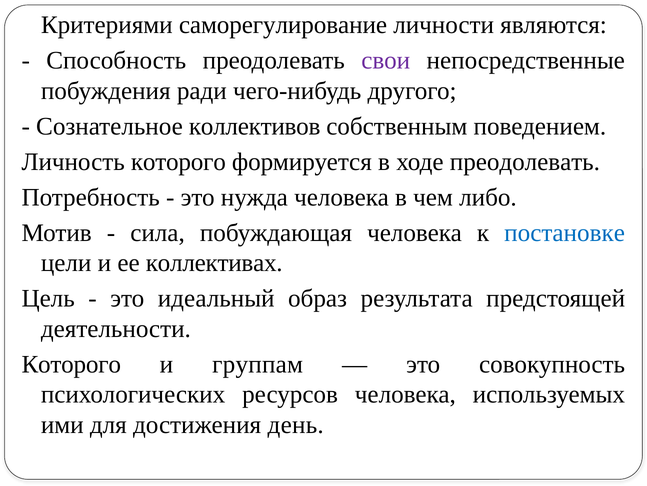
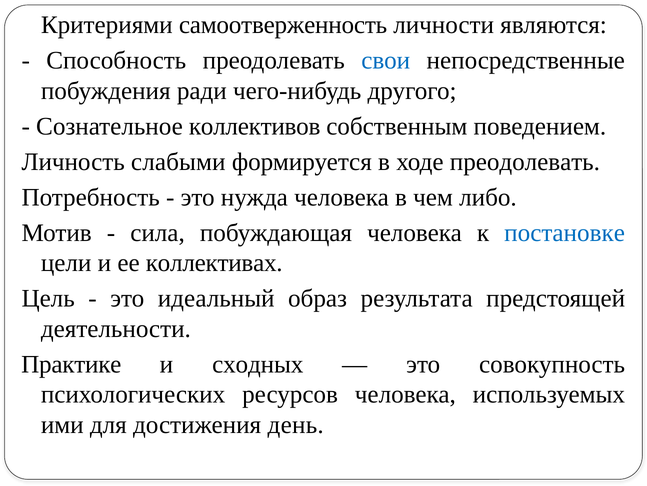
саморегулирование: саморегулирование -> самоотверженность
свои colour: purple -> blue
Личность которого: которого -> слабыми
Которого at (71, 364): Которого -> Практике
группам: группам -> сходных
